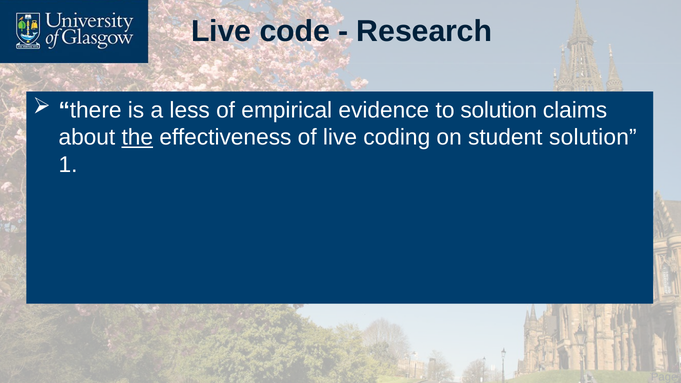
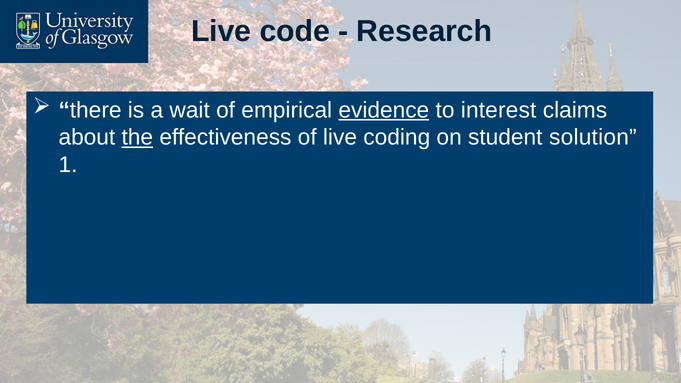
less: less -> wait
evidence underline: none -> present
to solution: solution -> interest
